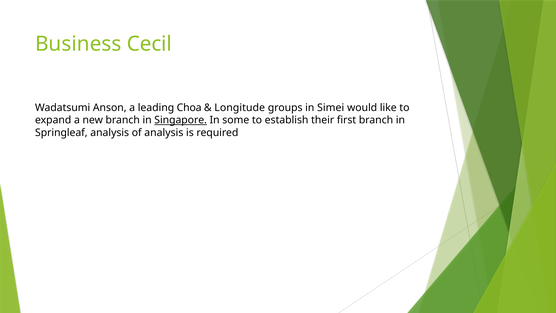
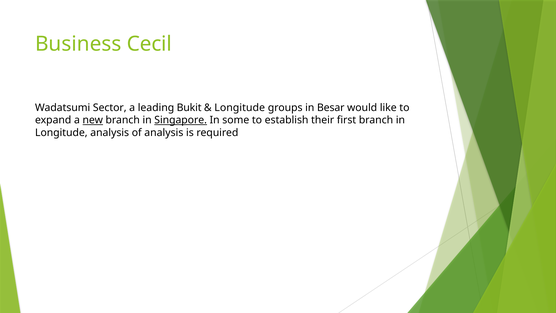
Anson: Anson -> Sector
Choa: Choa -> Bukit
Simei: Simei -> Besar
new underline: none -> present
Springleaf at (61, 133): Springleaf -> Longitude
